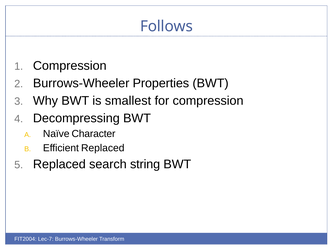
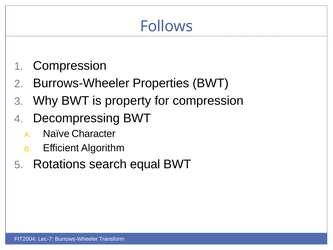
smallest: smallest -> property
Efficient Replaced: Replaced -> Algorithm
Replaced at (59, 164): Replaced -> Rotations
string: string -> equal
